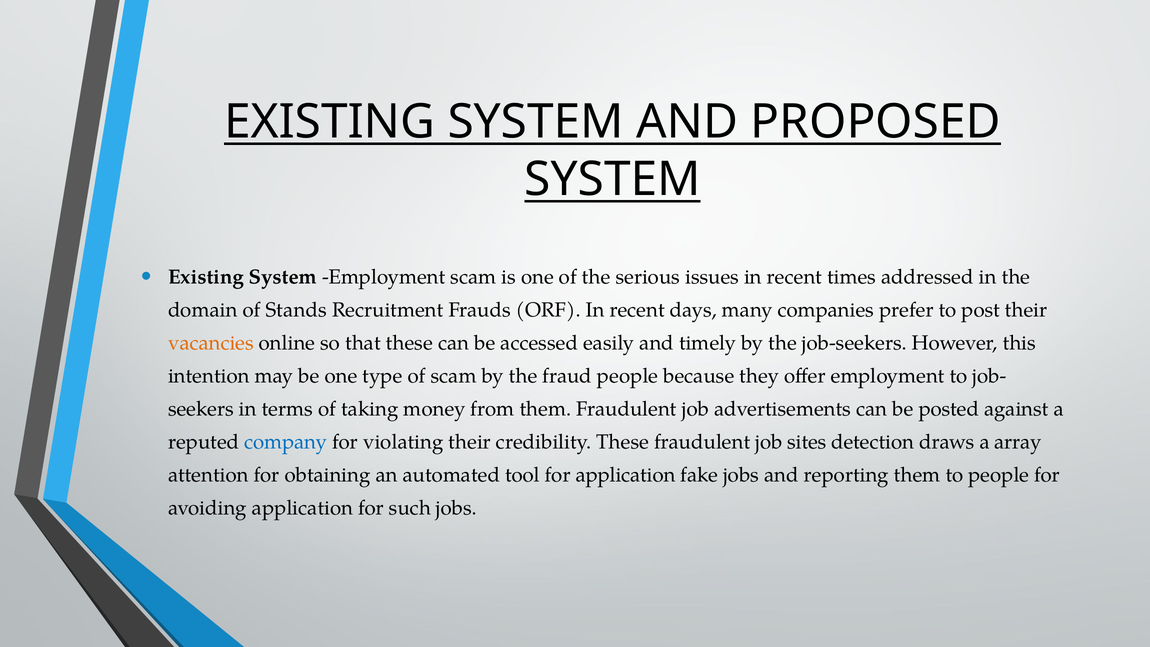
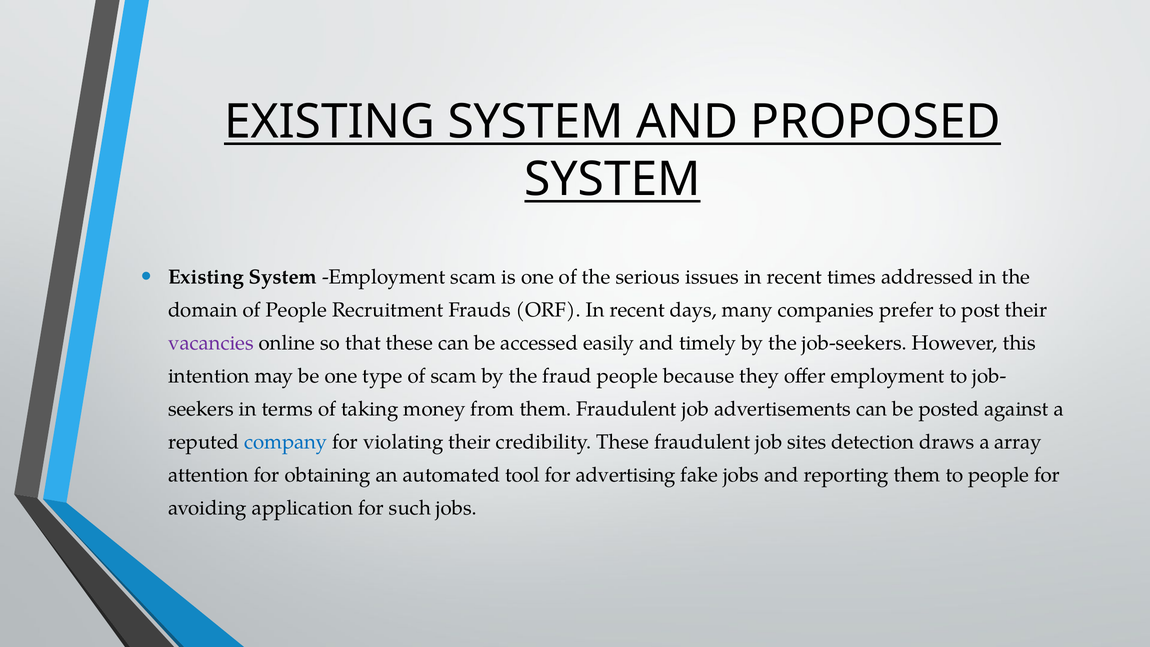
of Stands: Stands -> People
vacancies colour: orange -> purple
for application: application -> advertising
